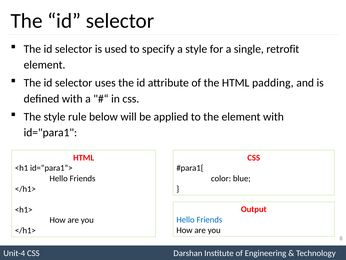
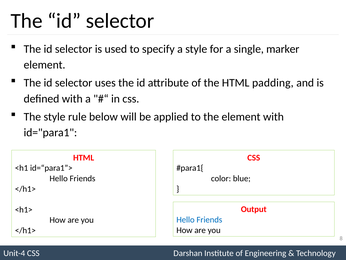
retrofit: retrofit -> marker
